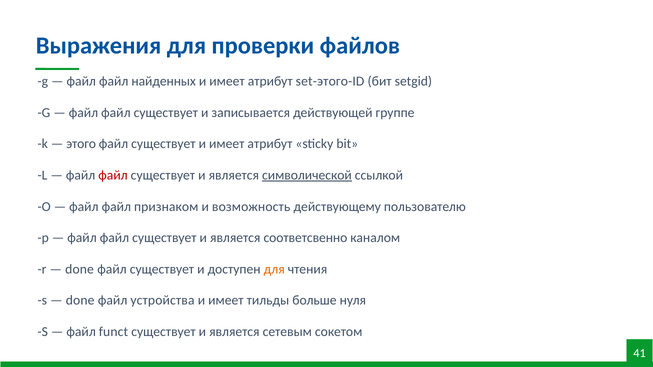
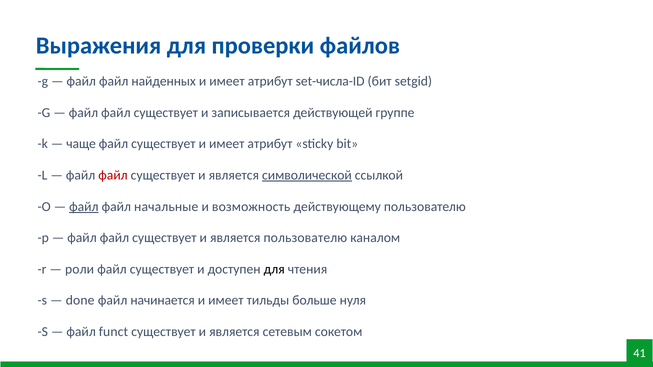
set-этого-ID: set-этого-ID -> set-числа-ID
этого: этого -> чаще
файл at (84, 207) underline: none -> present
признаком: признаком -> начальные
является соответсвенно: соответсвенно -> пользователю
done at (80, 269): done -> роли
для at (274, 269) colour: orange -> black
устройства: устройства -> начинается
